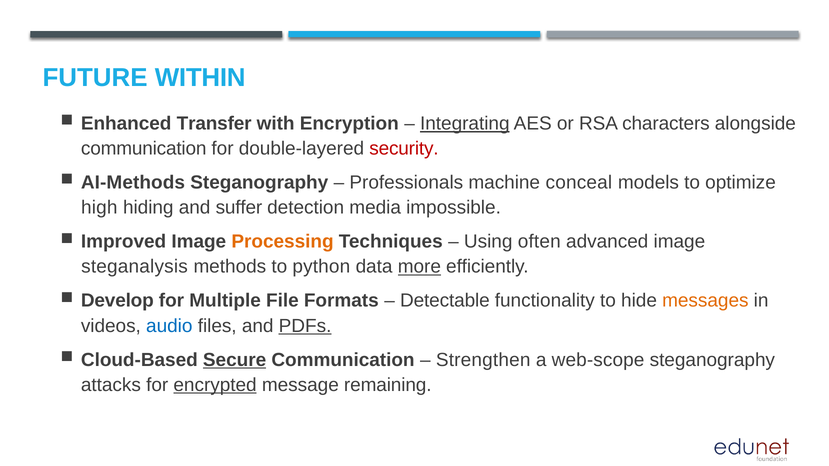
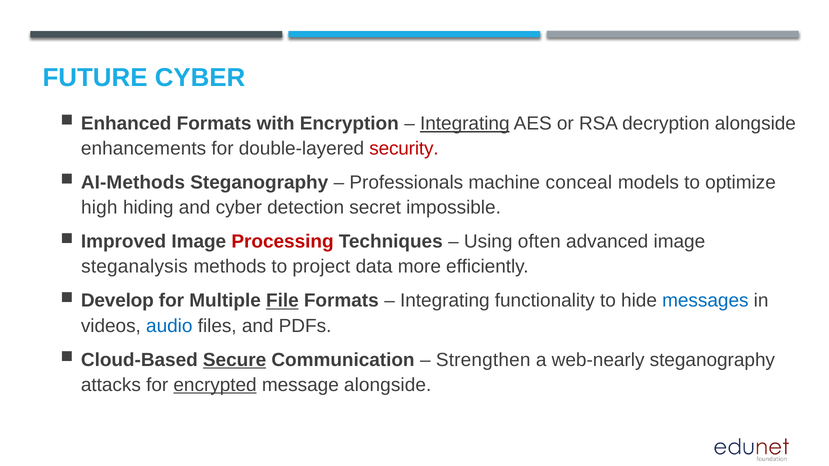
FUTURE WITHIN: WITHIN -> CYBER
Enhanced Transfer: Transfer -> Formats
characters: characters -> decryption
communication at (144, 149): communication -> enhancements
and suffer: suffer -> cyber
media: media -> secret
Processing colour: orange -> red
python: python -> project
more underline: present -> none
File underline: none -> present
Detectable at (445, 301): Detectable -> Integrating
messages colour: orange -> blue
PDFs underline: present -> none
web-scope: web-scope -> web-nearly
message remaining: remaining -> alongside
